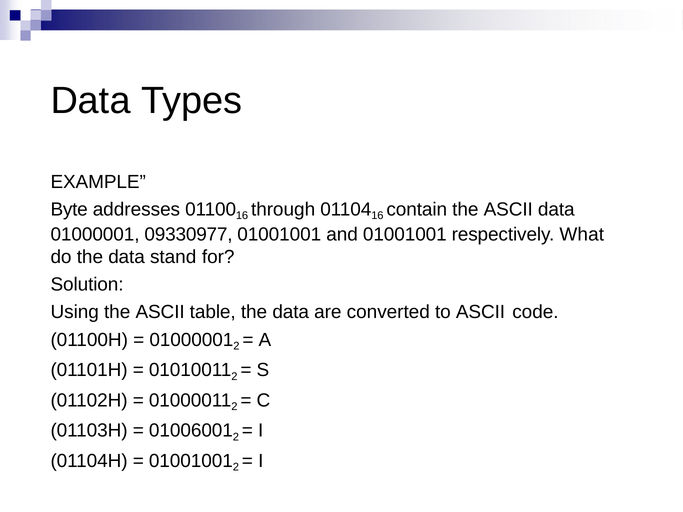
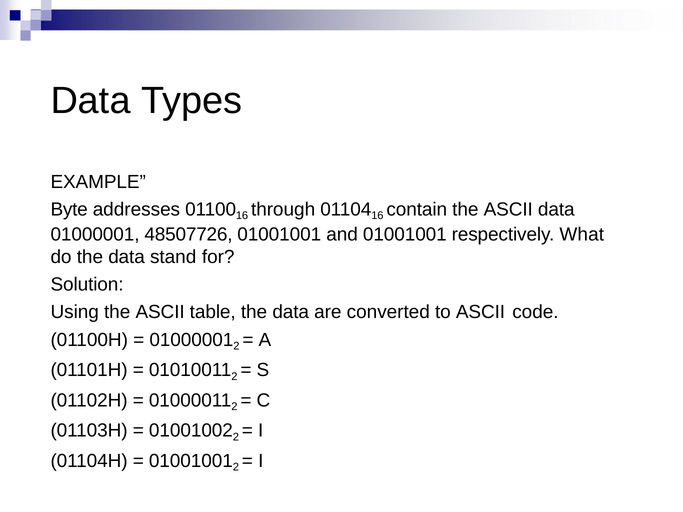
09330977: 09330977 -> 48507726
01006001: 01006001 -> 01001002
